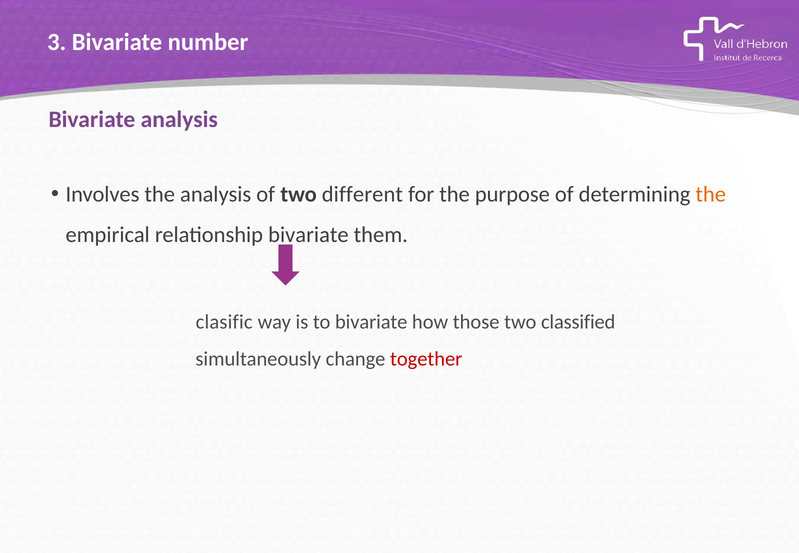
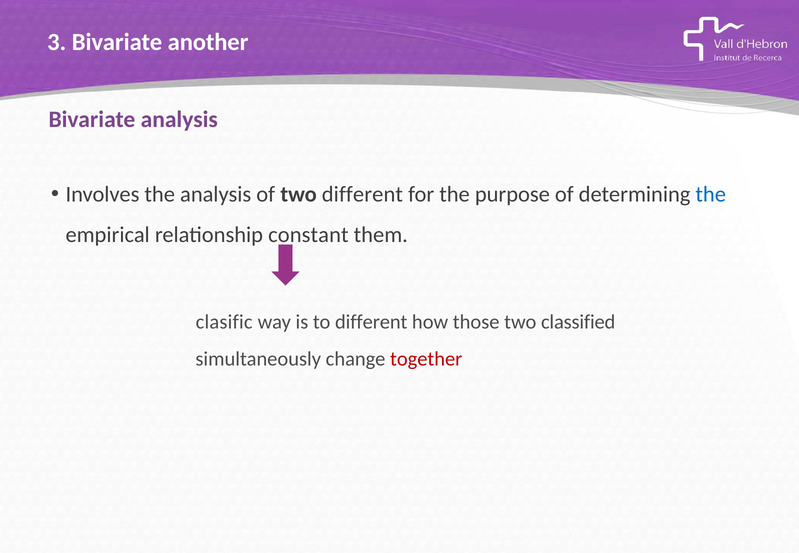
number: number -> another
the at (711, 194) colour: orange -> blue
relationship bivariate: bivariate -> constant
to bivariate: bivariate -> different
